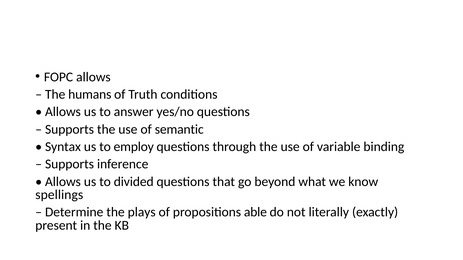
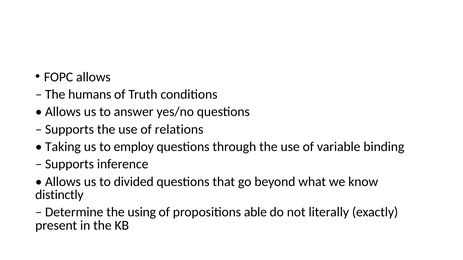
semantic: semantic -> relations
Syntax: Syntax -> Taking
spellings: spellings -> distinctly
plays: plays -> using
